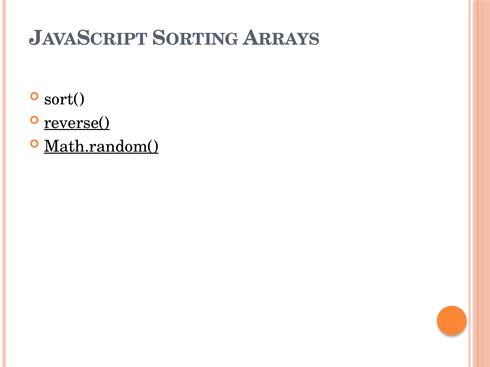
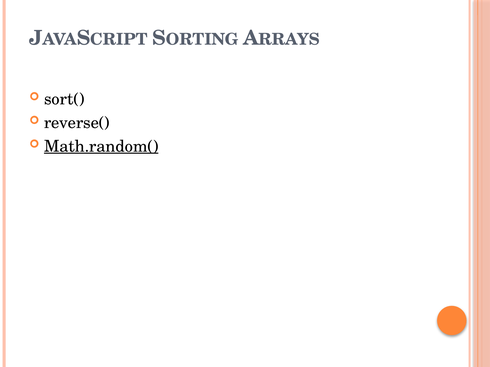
reverse( underline: present -> none
